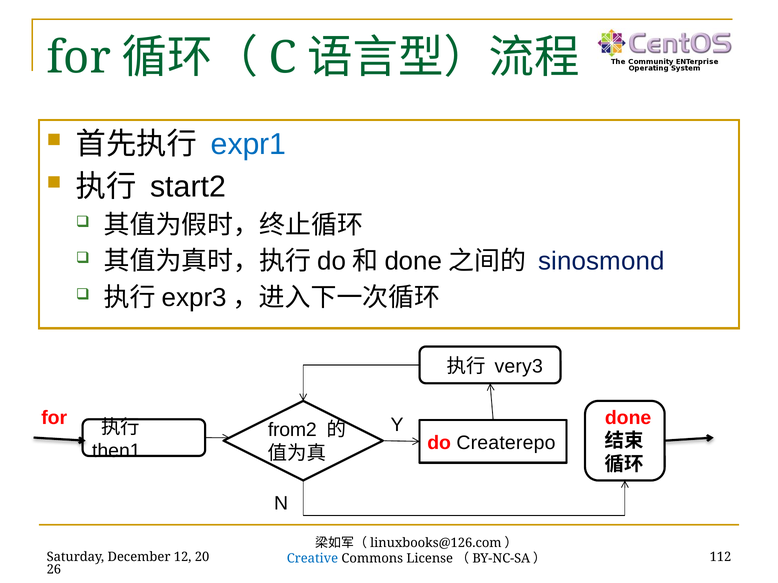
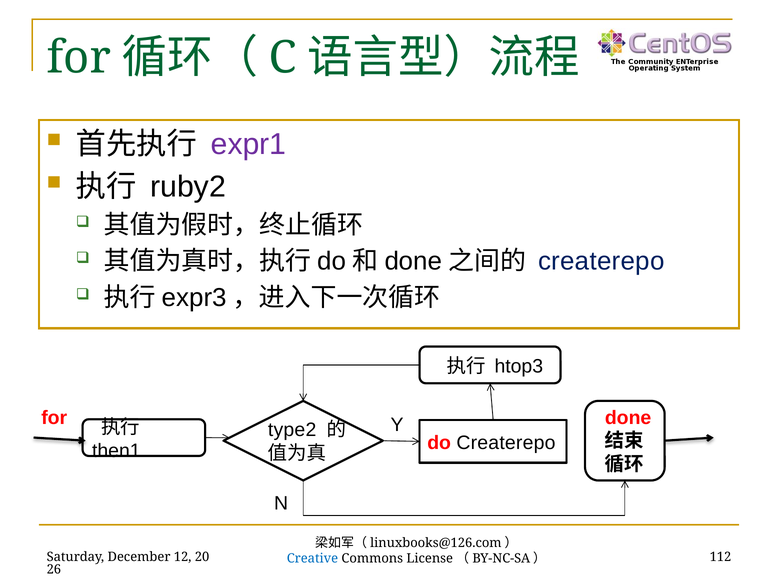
expr1 colour: blue -> purple
start2: start2 -> ruby2
sinosmond at (601, 262): sinosmond -> createrepo
very3: very3 -> htop3
from2: from2 -> type2
